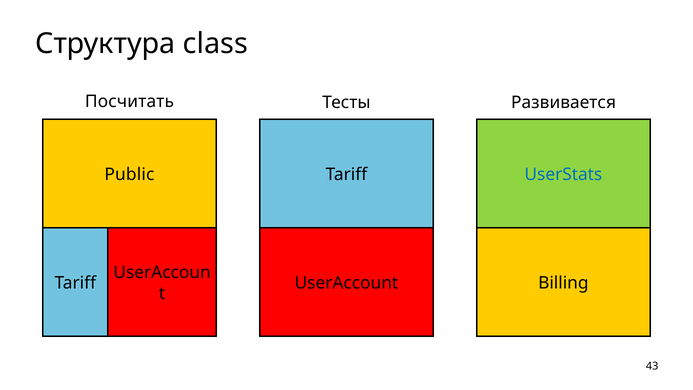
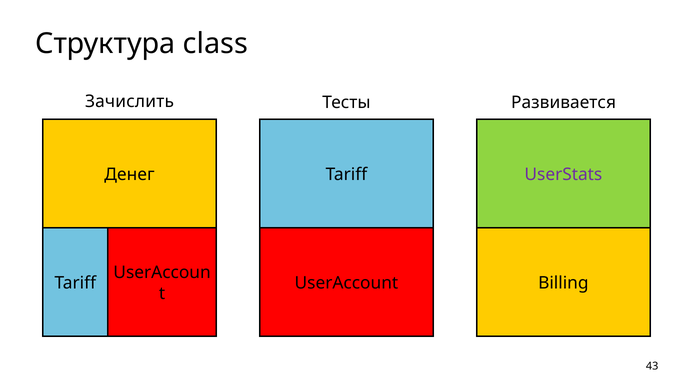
Посчитать: Посчитать -> Зачислить
Public: Public -> Денег
UserStats colour: blue -> purple
